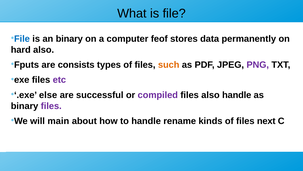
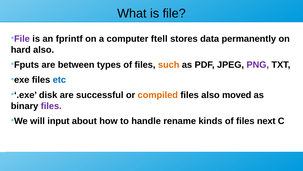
File at (22, 39) colour: blue -> purple
an binary: binary -> fprintf
feof: feof -> ftell
consists: consists -> between
etc colour: purple -> blue
else: else -> disk
compiled colour: purple -> orange
also handle: handle -> moved
main: main -> input
